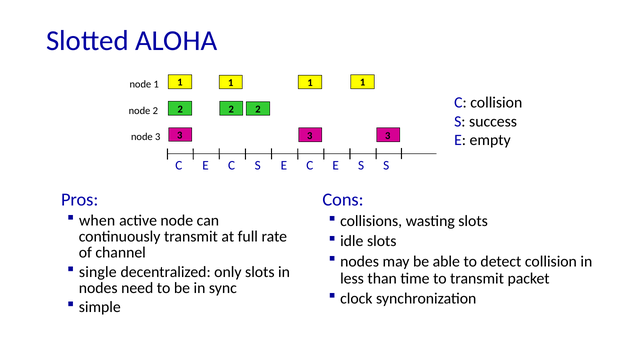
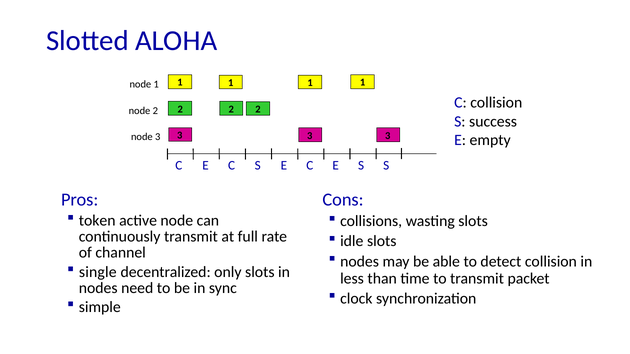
when: when -> token
